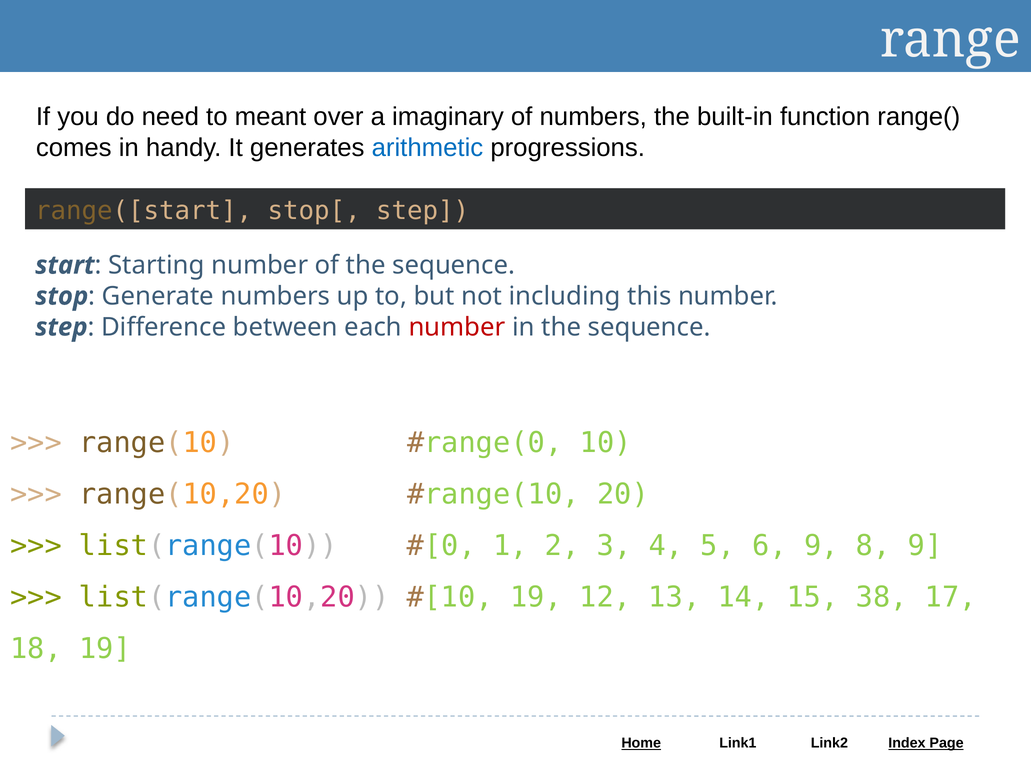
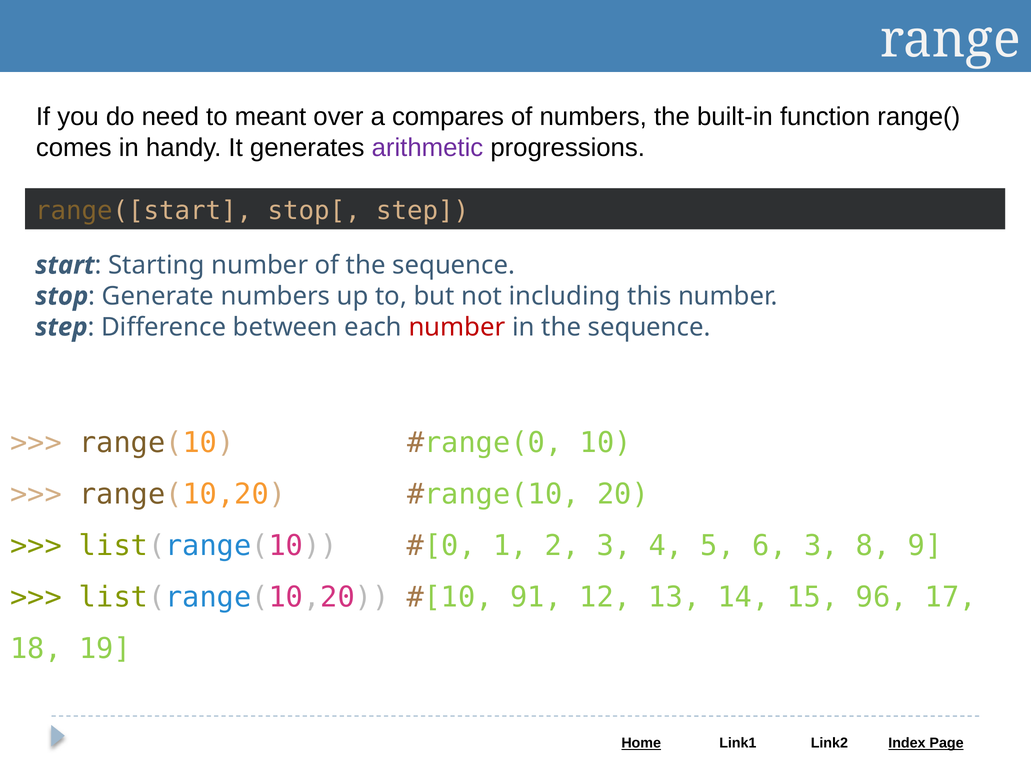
imaginary: imaginary -> compares
arithmetic colour: blue -> purple
6 9: 9 -> 3
19 at (536, 597): 19 -> 91
38: 38 -> 96
